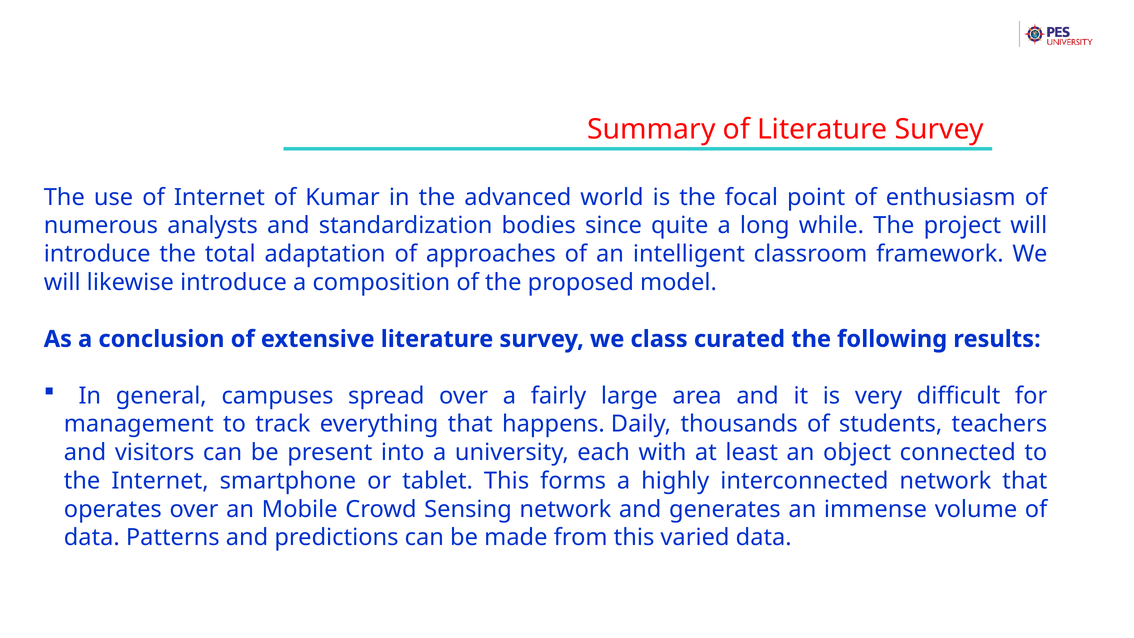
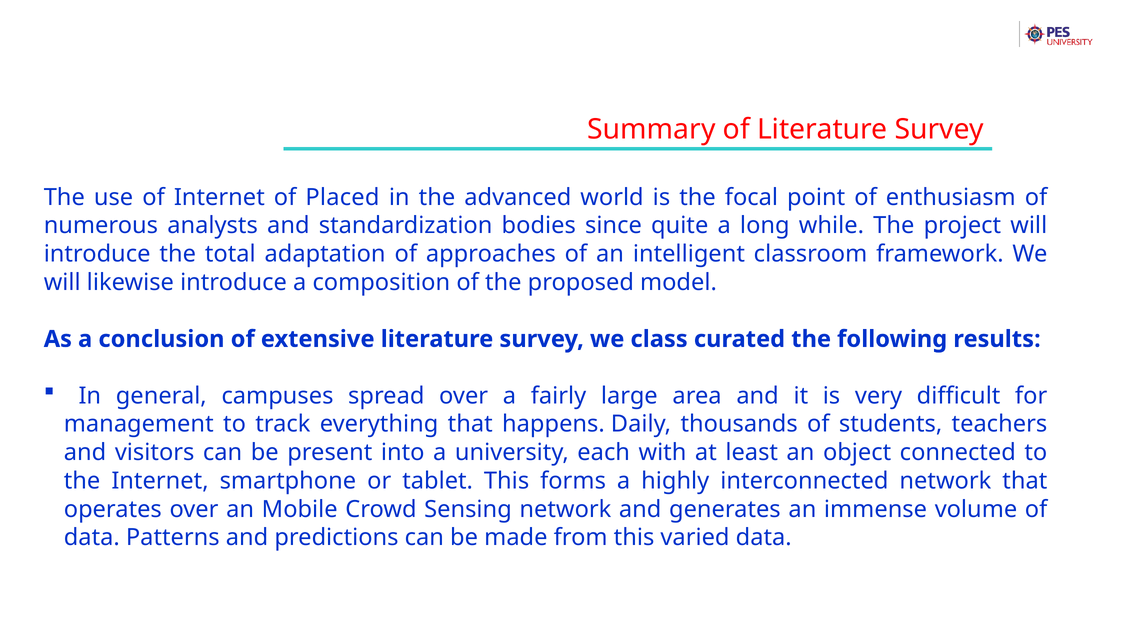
Kumar: Kumar -> Placed
